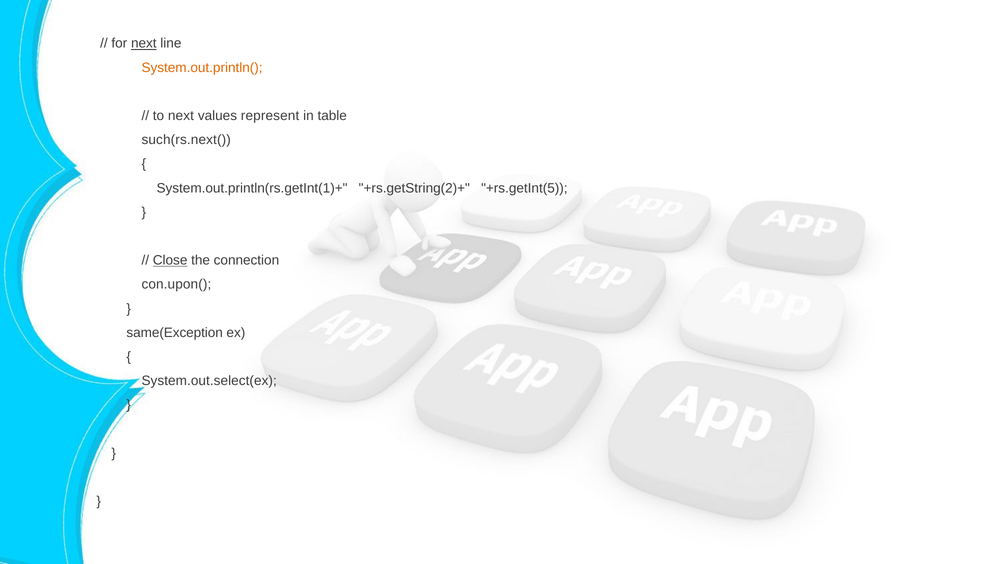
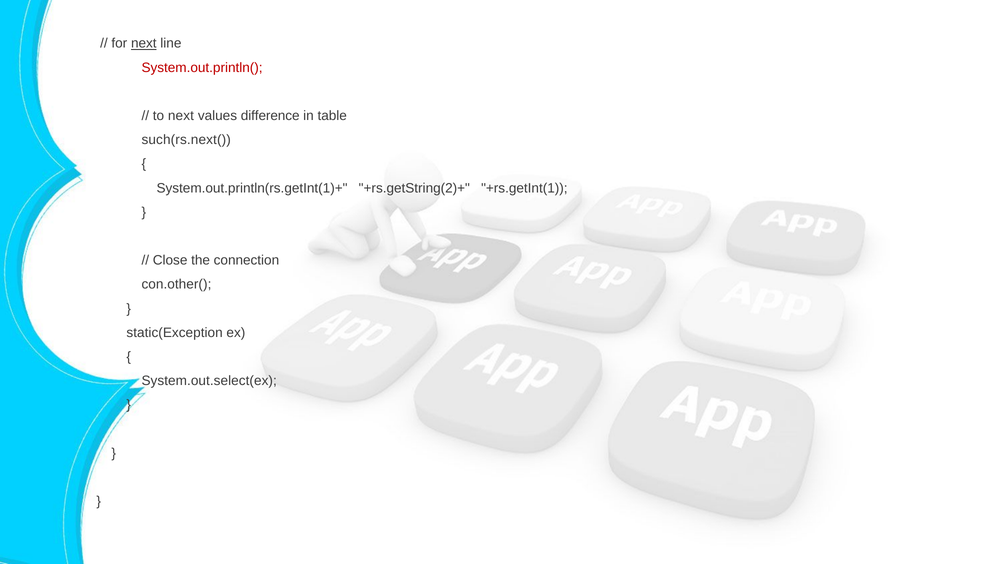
System.out.println( colour: orange -> red
represent: represent -> difference
+rs.getInt(5: +rs.getInt(5 -> +rs.getInt(1
Close underline: present -> none
con.upon(: con.upon( -> con.other(
same(Exception: same(Exception -> static(Exception
